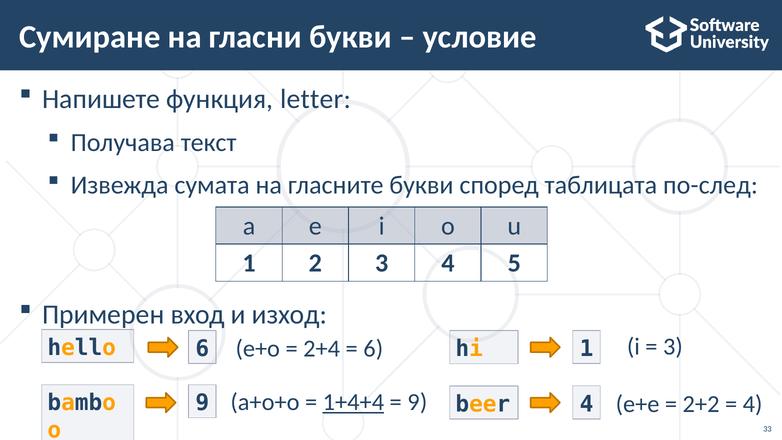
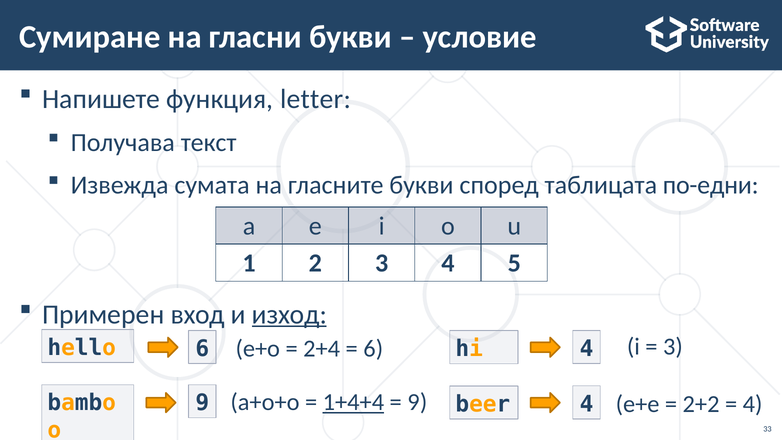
по-след: по-след -> по-едни
изход underline: none -> present
hi 1: 1 -> 4
